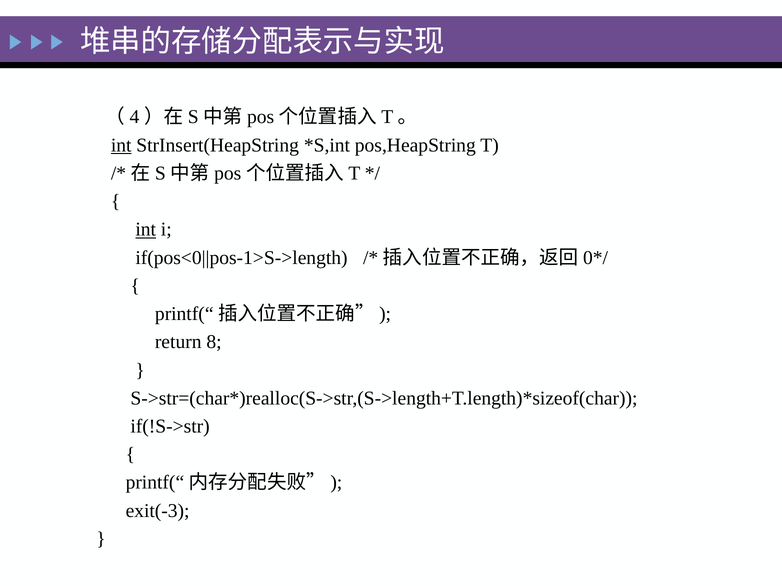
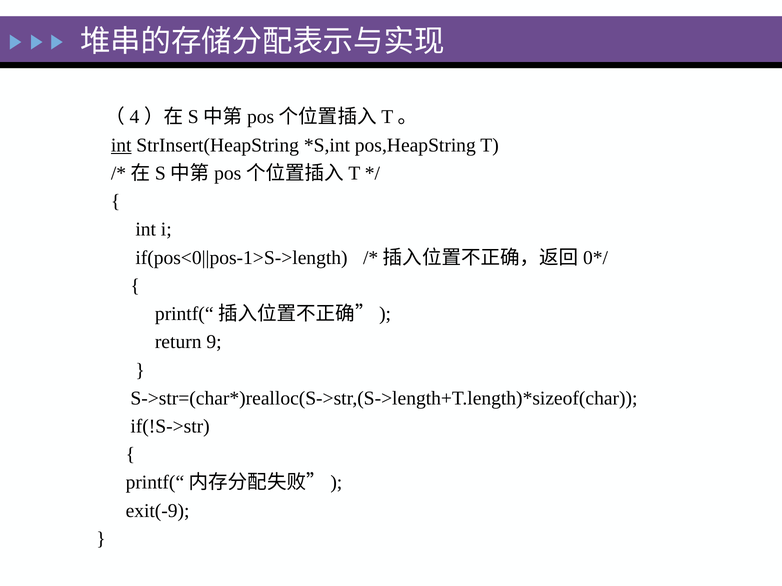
int at (146, 230) underline: present -> none
8: 8 -> 9
exit(-3: exit(-3 -> exit(-9
